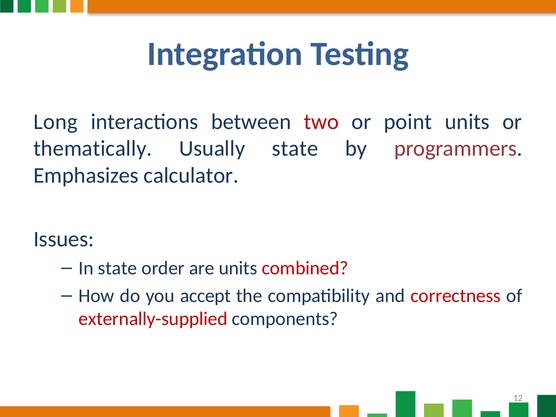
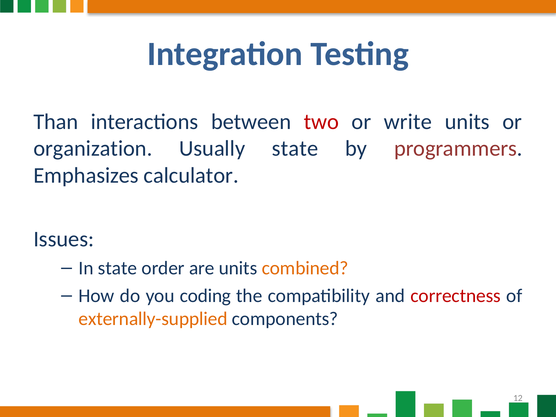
Long: Long -> Than
point: point -> write
thematically: thematically -> organization
combined colour: red -> orange
accept: accept -> coding
externally-supplied colour: red -> orange
